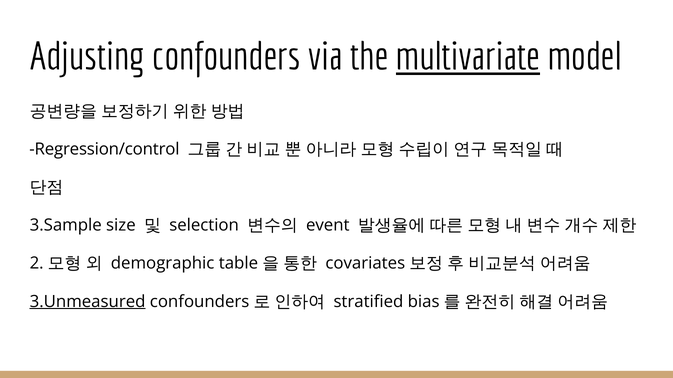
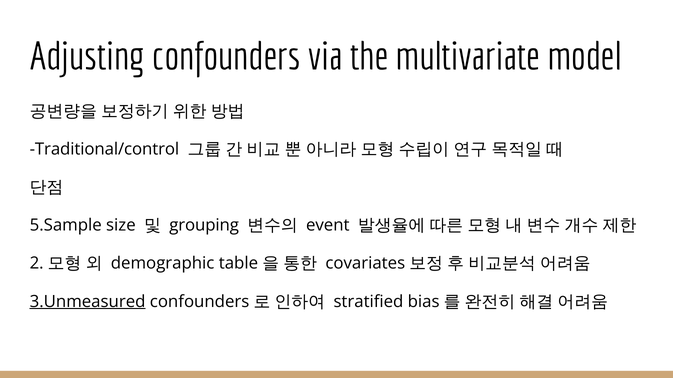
multivariate underline: present -> none
Regression/control: Regression/control -> Traditional/control
3.Sample: 3.Sample -> 5.Sample
selection: selection -> grouping
